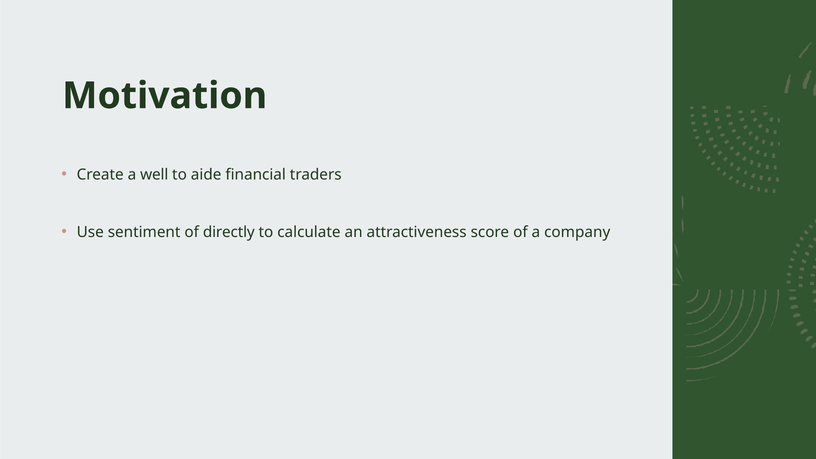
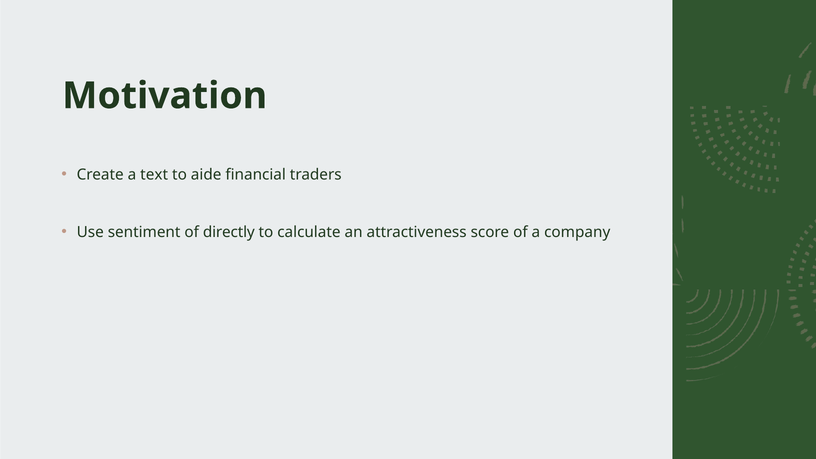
well: well -> text
